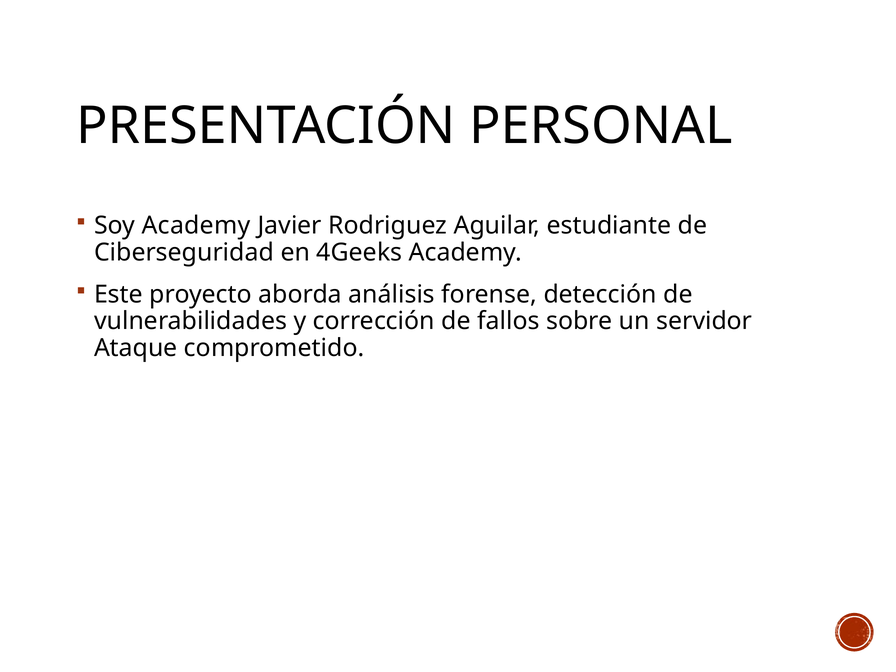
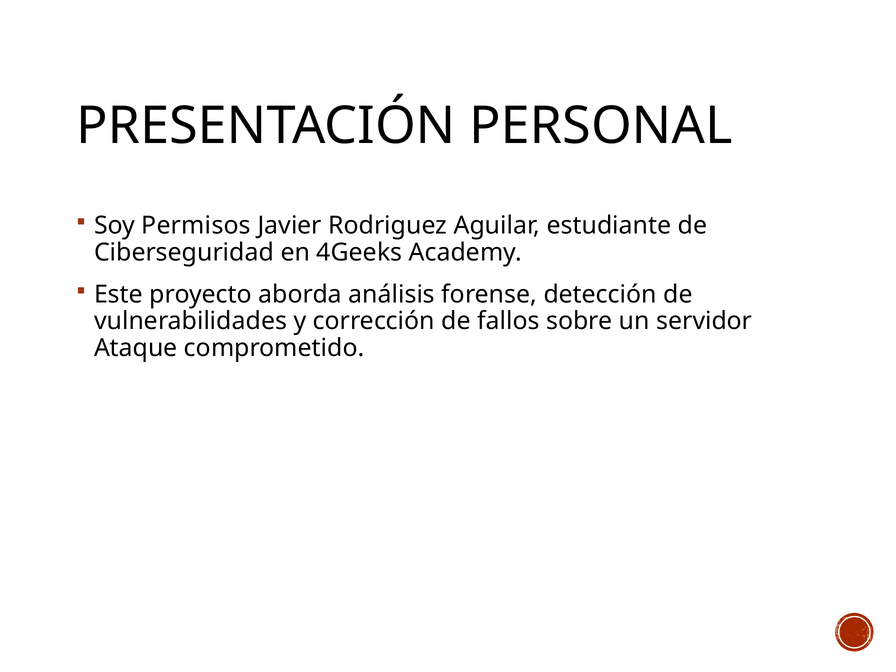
Soy Academy: Academy -> Permisos
